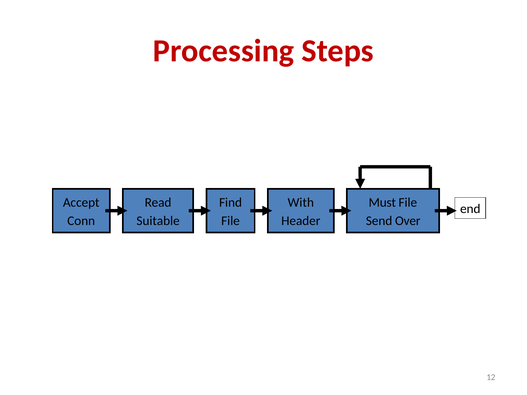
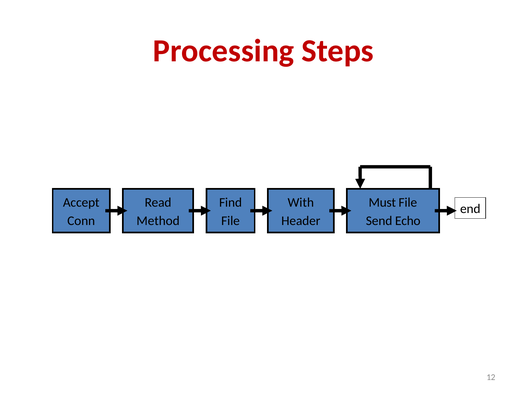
Suitable: Suitable -> Method
Over: Over -> Echo
